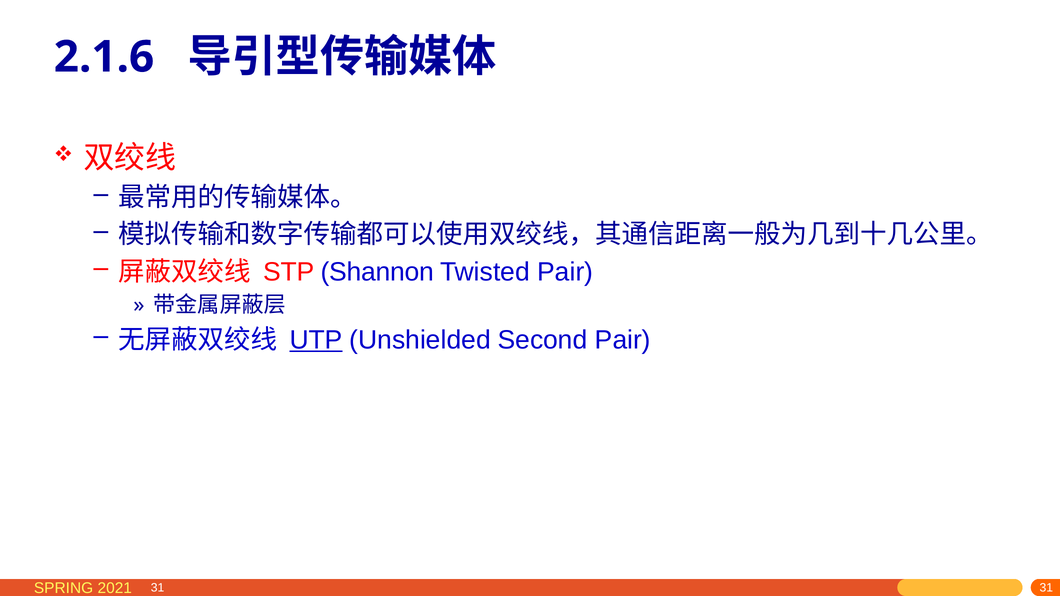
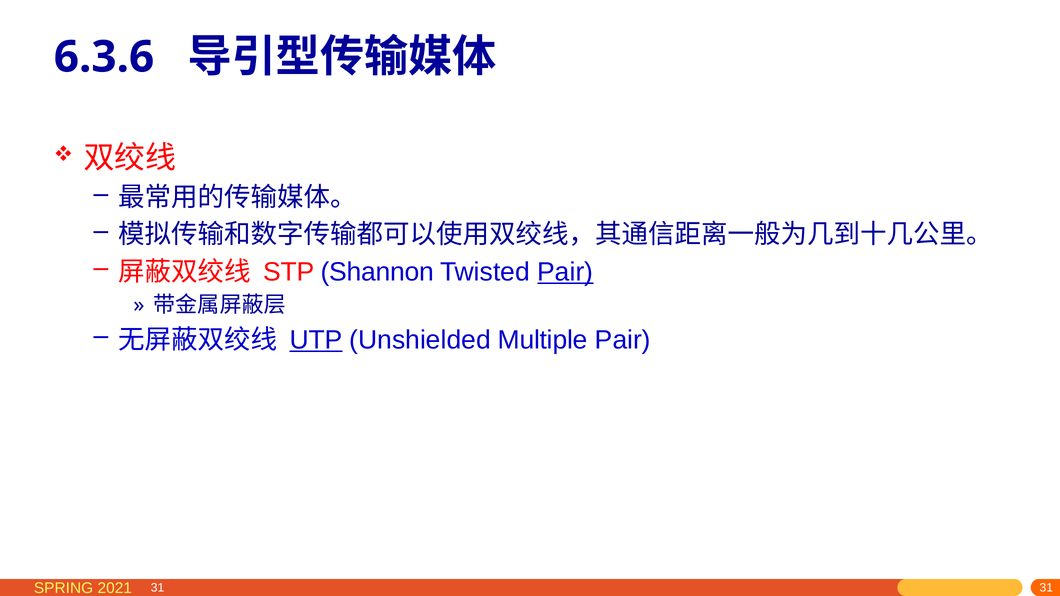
2.1.6: 2.1.6 -> 6.3.6
Pair at (565, 272) underline: none -> present
Second: Second -> Multiple
